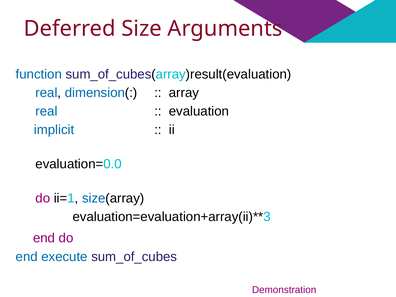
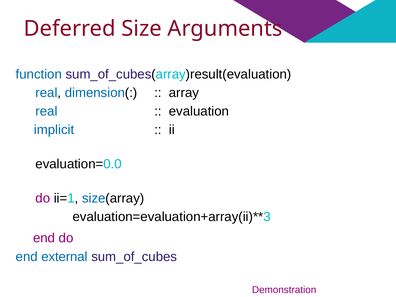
execute: execute -> external
